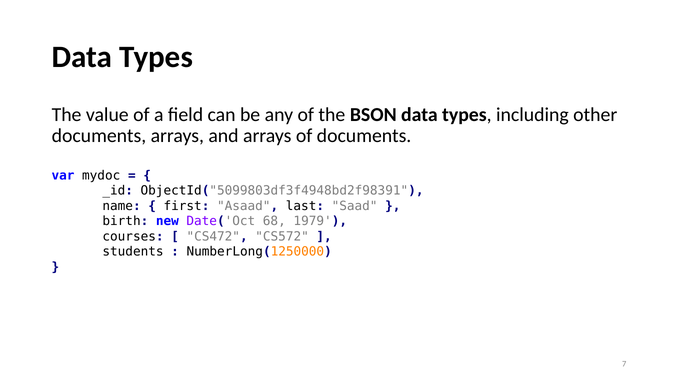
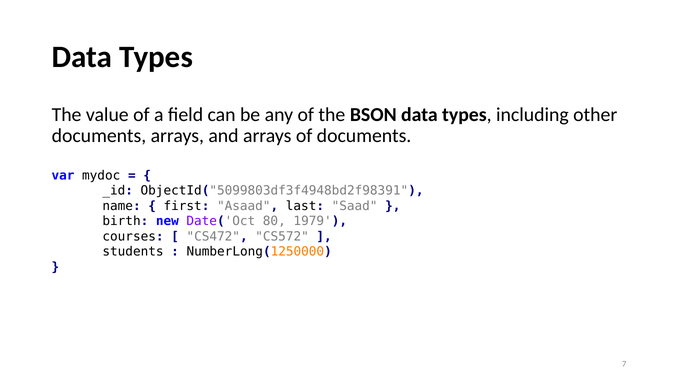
68: 68 -> 80
